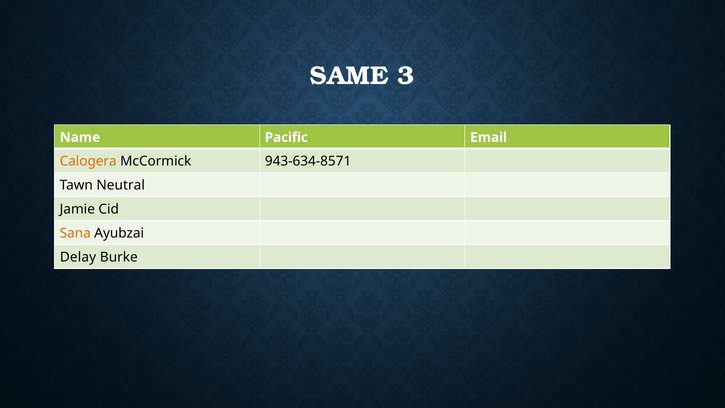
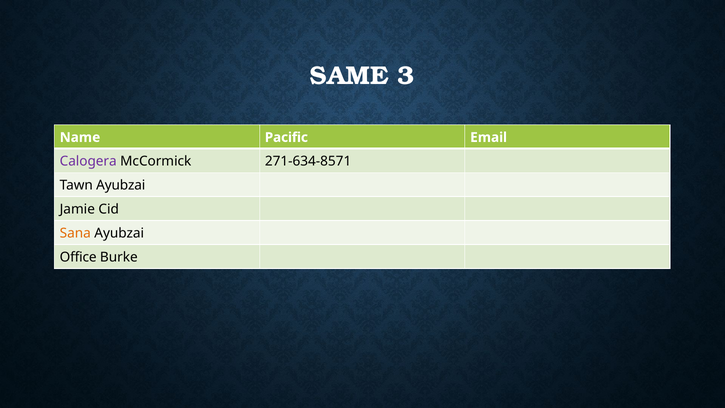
Calogera colour: orange -> purple
943-634-8571: 943-634-8571 -> 271-634-8571
Tawn Neutral: Neutral -> Ayubzai
Delay: Delay -> Office
